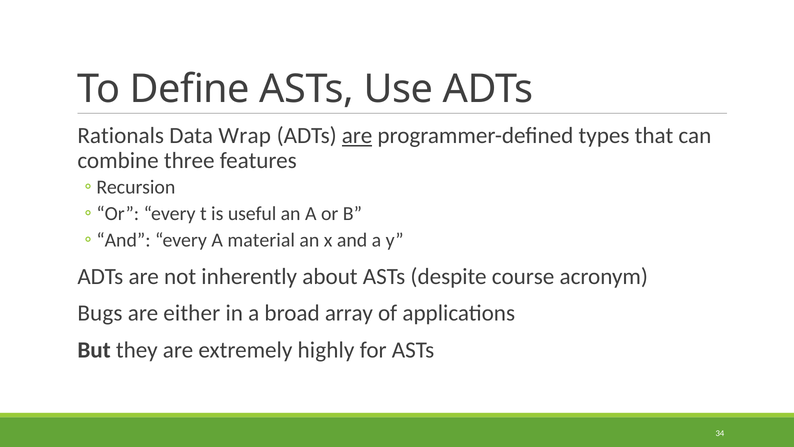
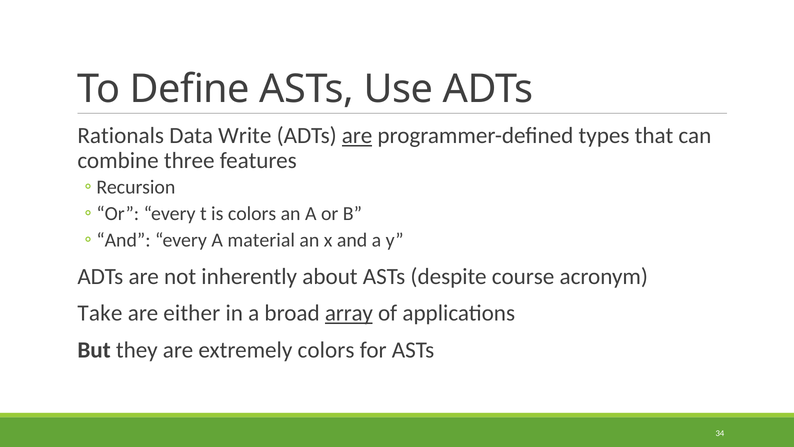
Wrap: Wrap -> Write
is useful: useful -> colors
Bugs: Bugs -> Take
array underline: none -> present
extremely highly: highly -> colors
